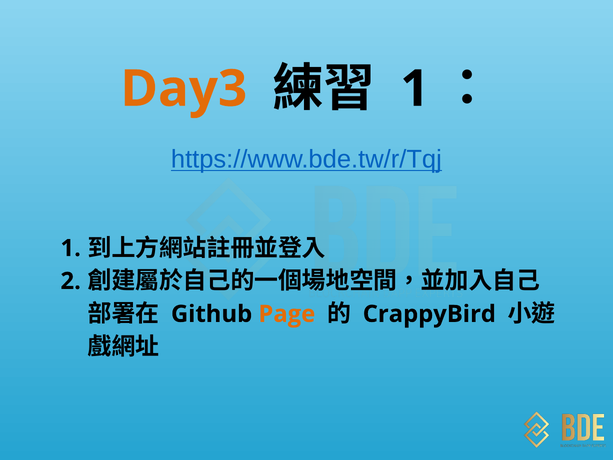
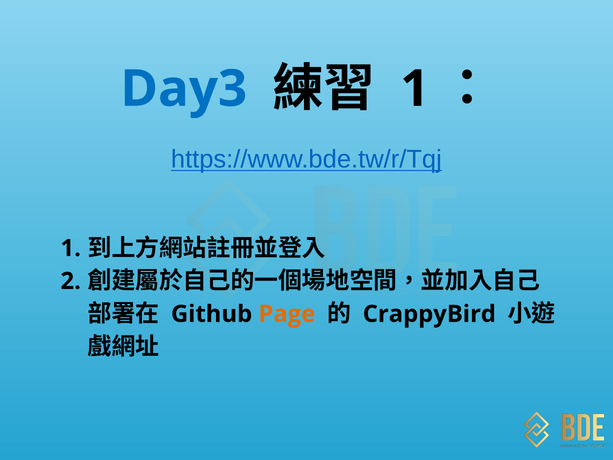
Day3 colour: orange -> blue
